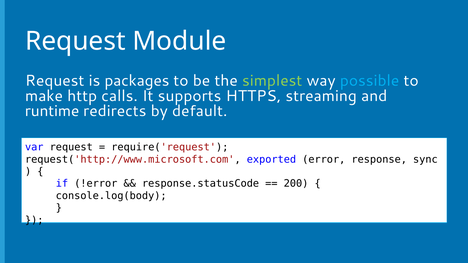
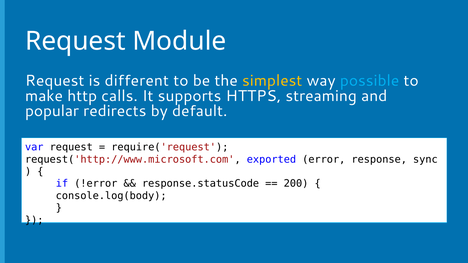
packages: packages -> different
simplest colour: light green -> yellow
runtime: runtime -> popular
